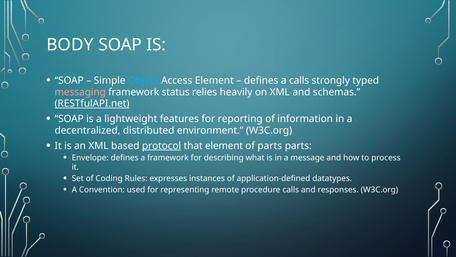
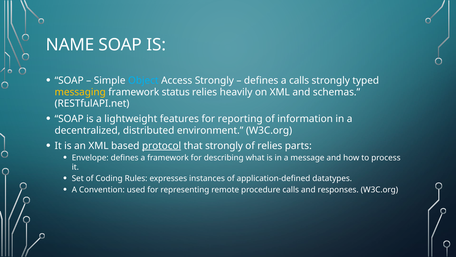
BODY: BODY -> NAME
Access Element: Element -> Strongly
messaging colour: pink -> yellow
RESTfulAPI.net underline: present -> none
that element: element -> strongly
of parts: parts -> relies
